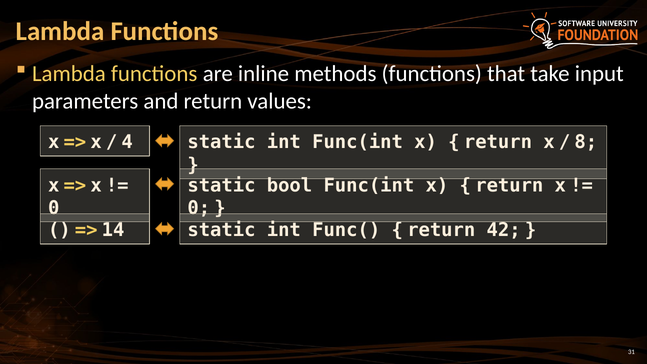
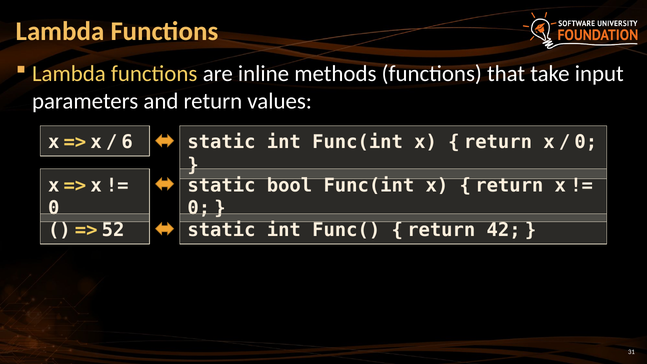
4: 4 -> 6
8 at (586, 142): 8 -> 0
14: 14 -> 52
